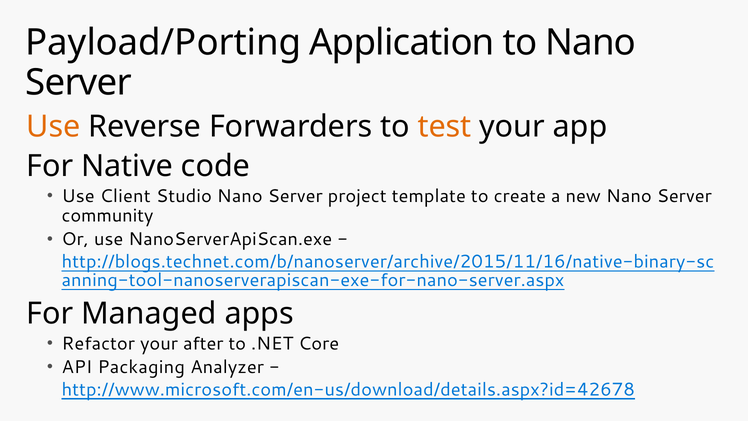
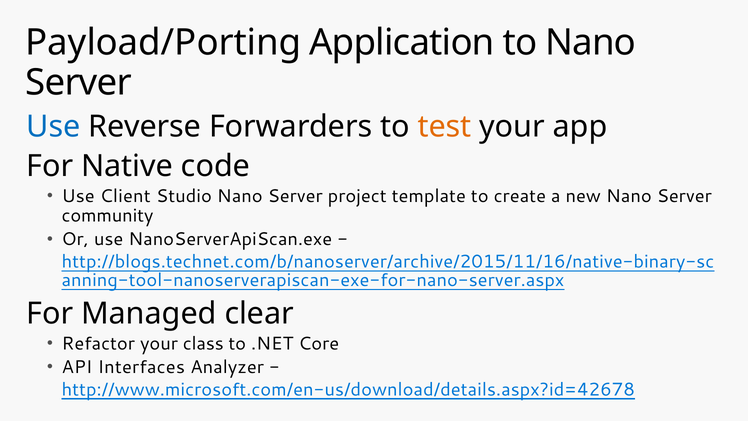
Use at (53, 127) colour: orange -> blue
apps: apps -> clear
after: after -> class
Packaging: Packaging -> Interfaces
